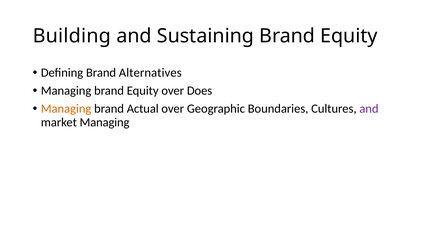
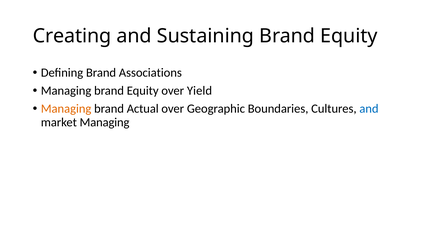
Building: Building -> Creating
Alternatives: Alternatives -> Associations
Does: Does -> Yield
and at (369, 109) colour: purple -> blue
